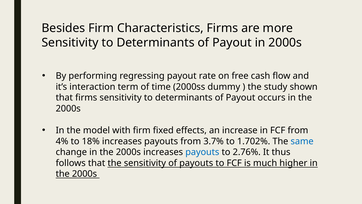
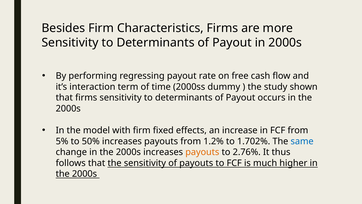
4%: 4% -> 5%
18%: 18% -> 50%
3.7%: 3.7% -> 1.2%
payouts at (202, 152) colour: blue -> orange
